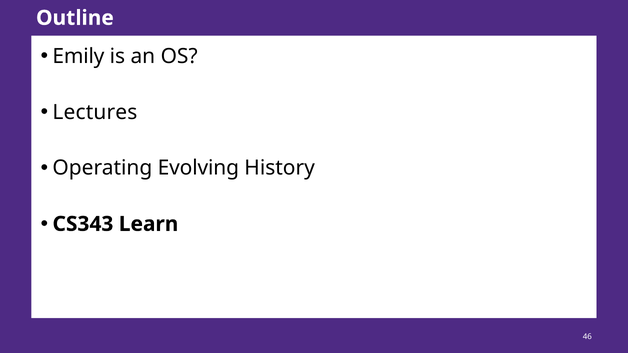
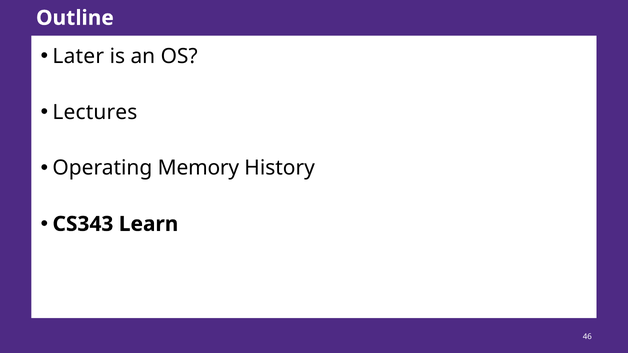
Emily: Emily -> Later
Evolving: Evolving -> Memory
